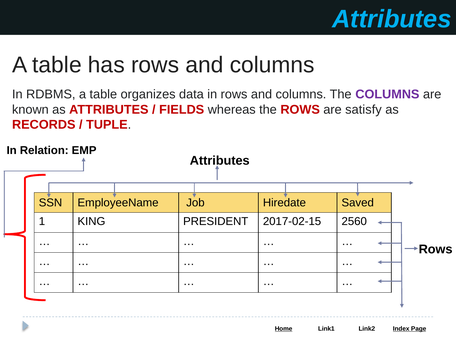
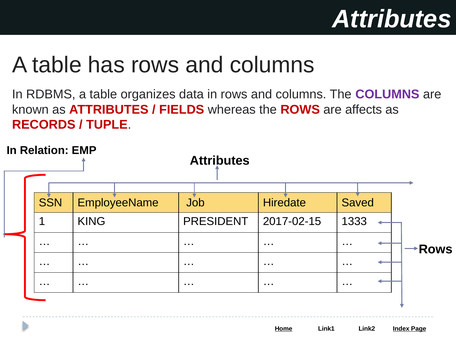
Attributes at (392, 19) colour: light blue -> white
satisfy: satisfy -> affects
2560: 2560 -> 1333
